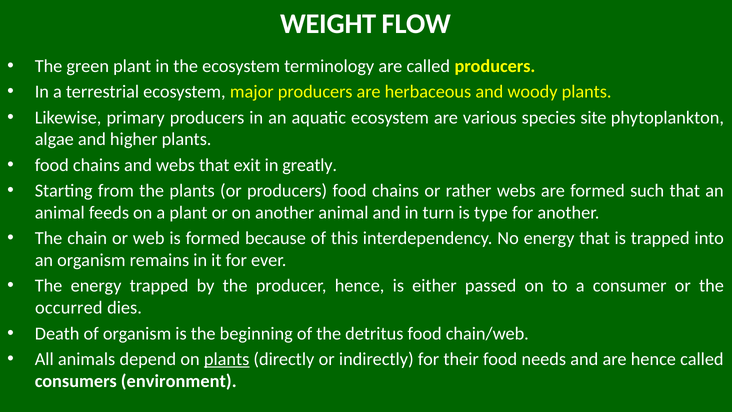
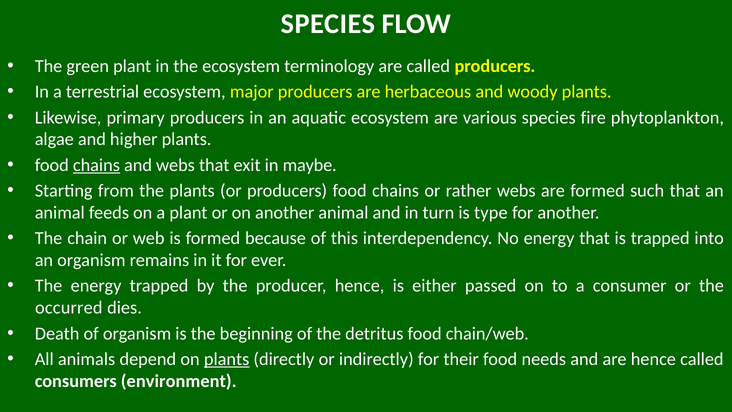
WEIGHT at (328, 24): WEIGHT -> SPECIES
site: site -> fire
chains at (96, 165) underline: none -> present
greatly: greatly -> maybe
